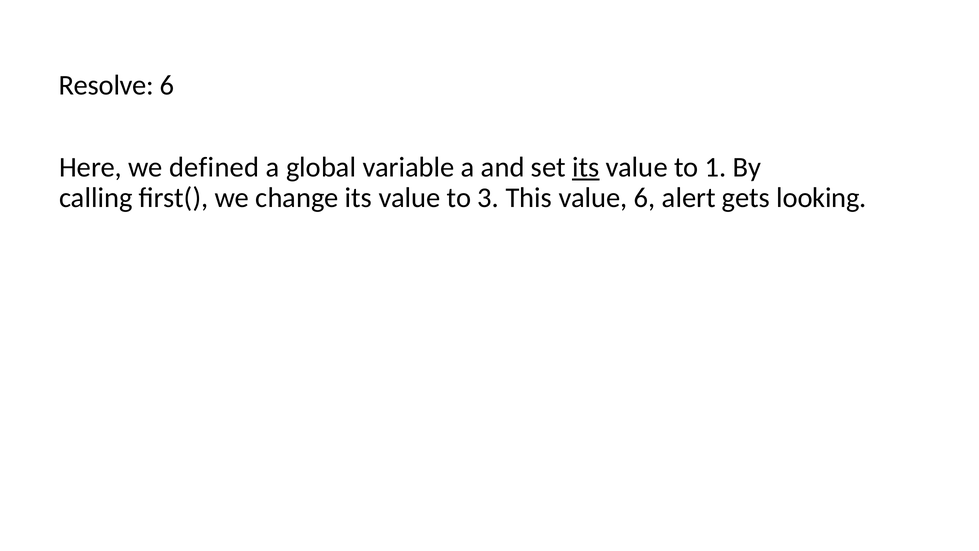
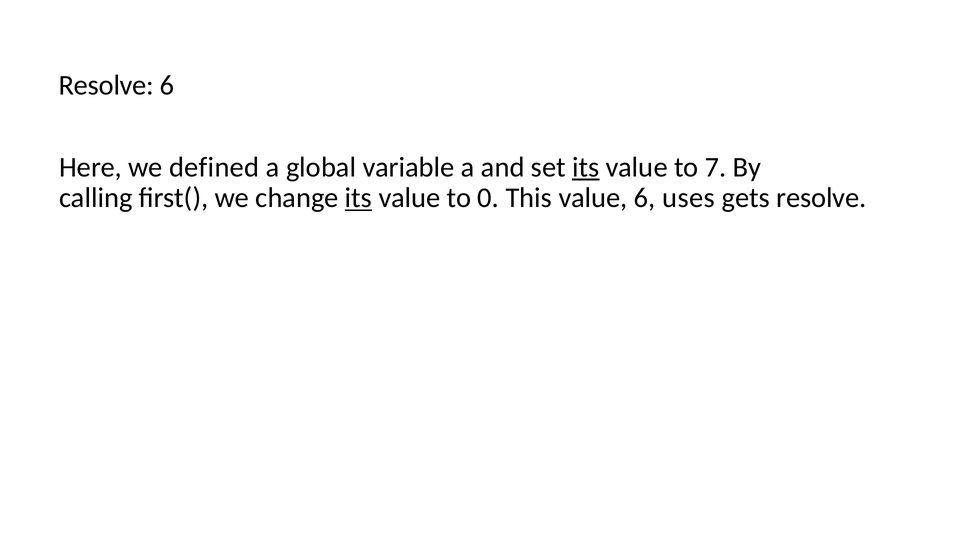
1: 1 -> 7
its at (359, 198) underline: none -> present
3: 3 -> 0
alert: alert -> uses
gets looking: looking -> resolve
